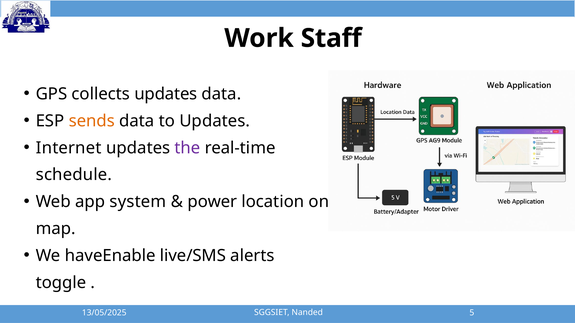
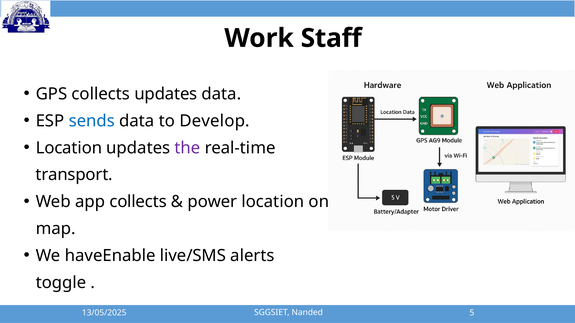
sends colour: orange -> blue
to Updates: Updates -> Develop
Internet at (69, 148): Internet -> Location
schedule: schedule -> transport
app system: system -> collects
